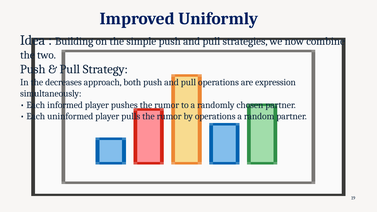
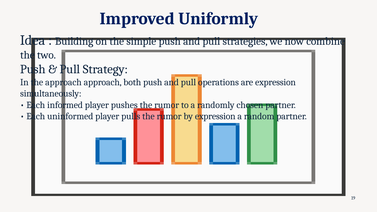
the decreases: decreases -> approach
by operations: operations -> expression
